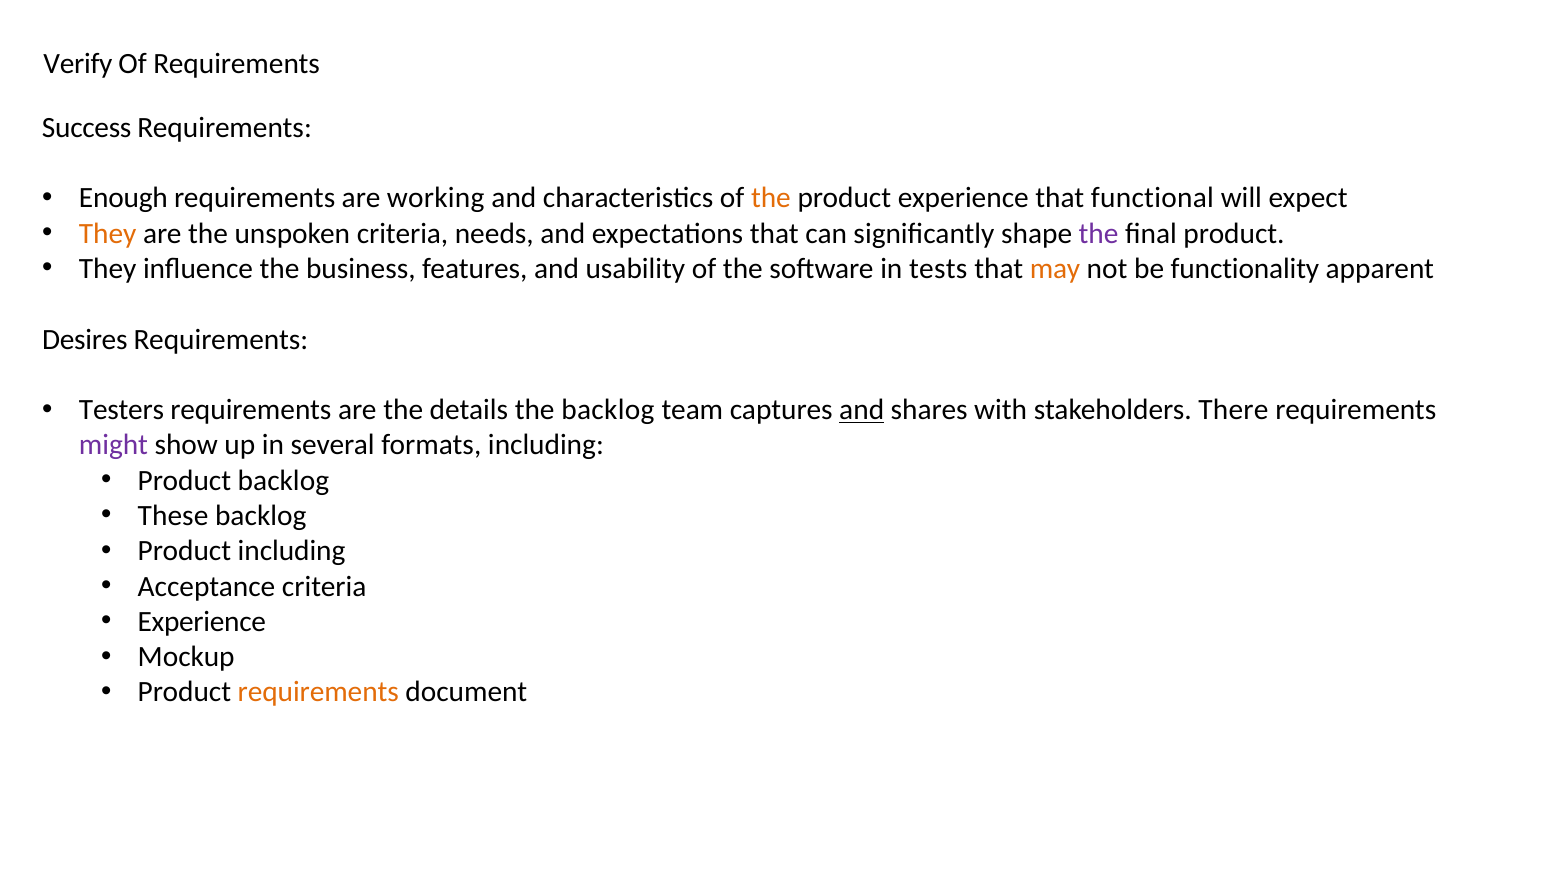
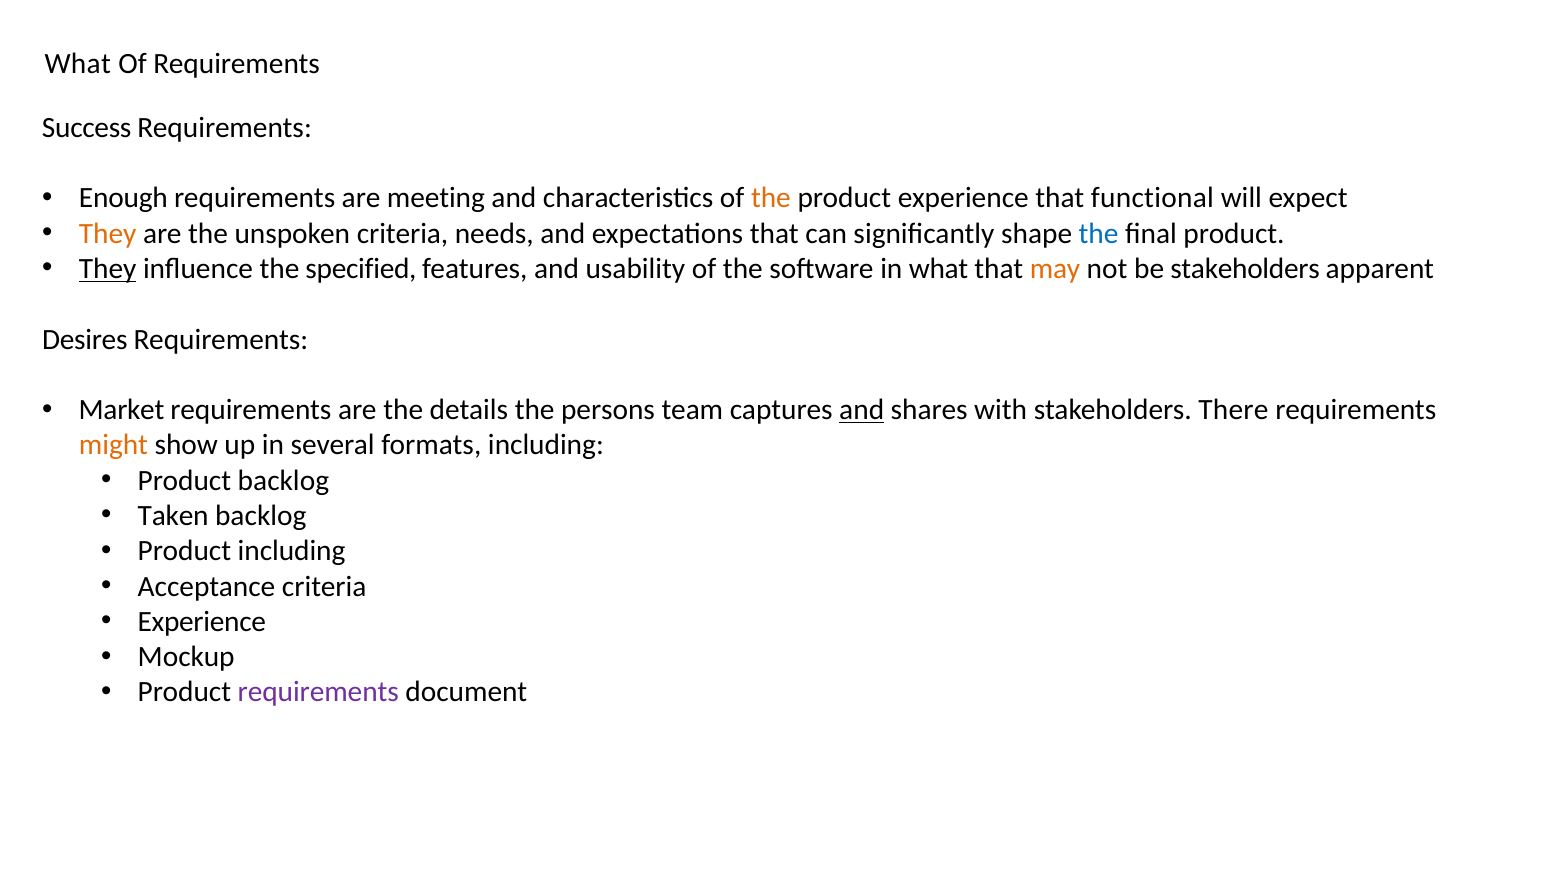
Verify at (78, 64): Verify -> What
working: working -> meeting
the at (1099, 233) colour: purple -> blue
They at (108, 269) underline: none -> present
business: business -> specified
in tests: tests -> what
be functionality: functionality -> stakeholders
Testers: Testers -> Market
the backlog: backlog -> persons
might colour: purple -> orange
These: These -> Taken
requirements at (318, 692) colour: orange -> purple
